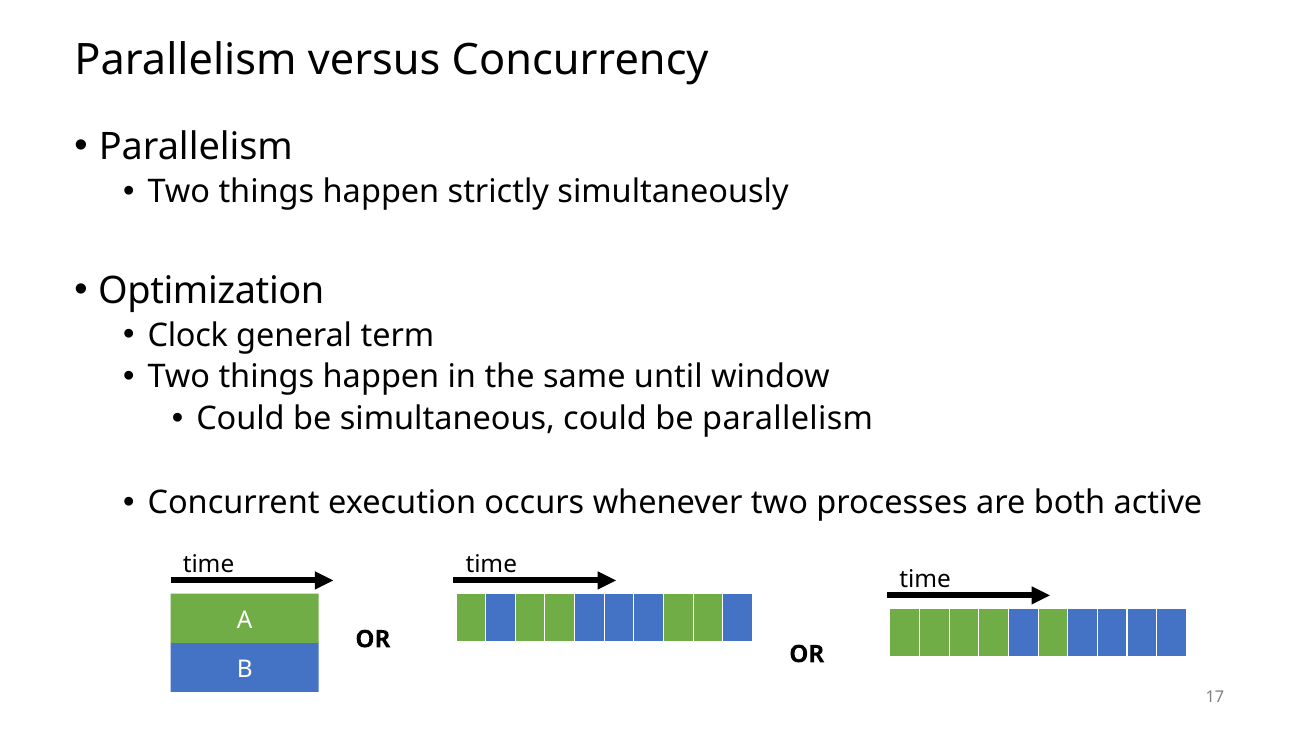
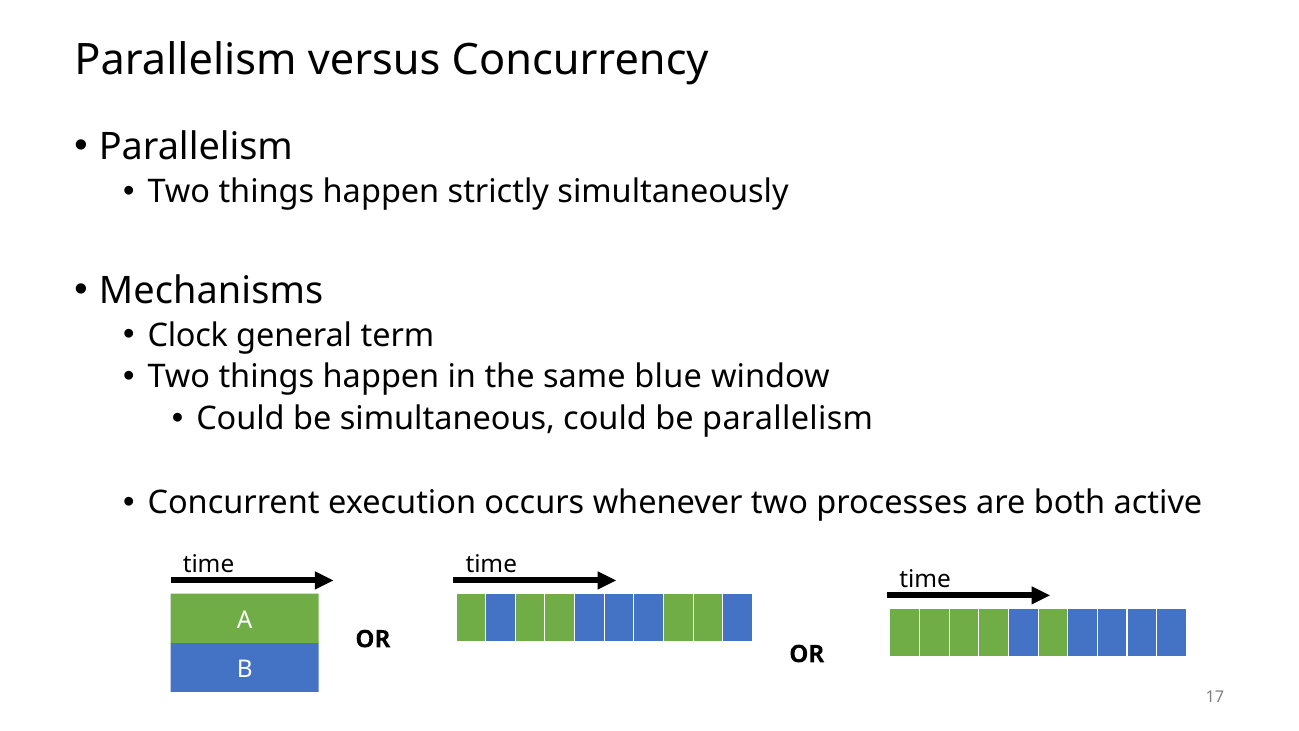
Optimization: Optimization -> Mechanisms
until: until -> blue
